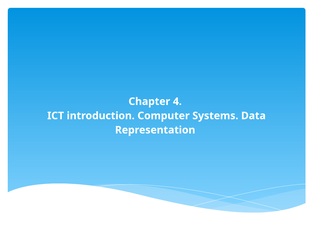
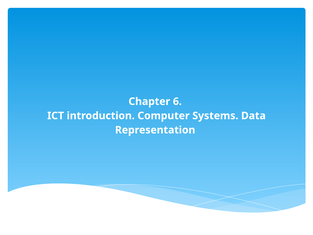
4: 4 -> 6
